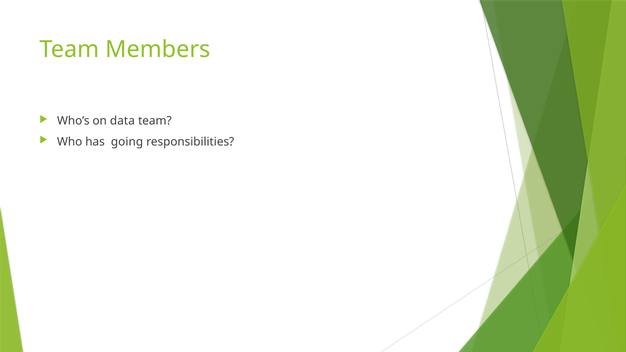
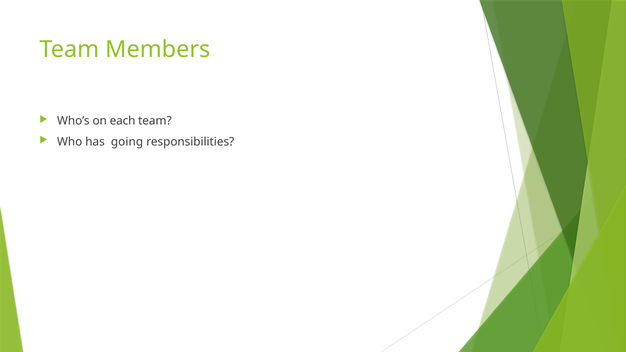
data: data -> each
